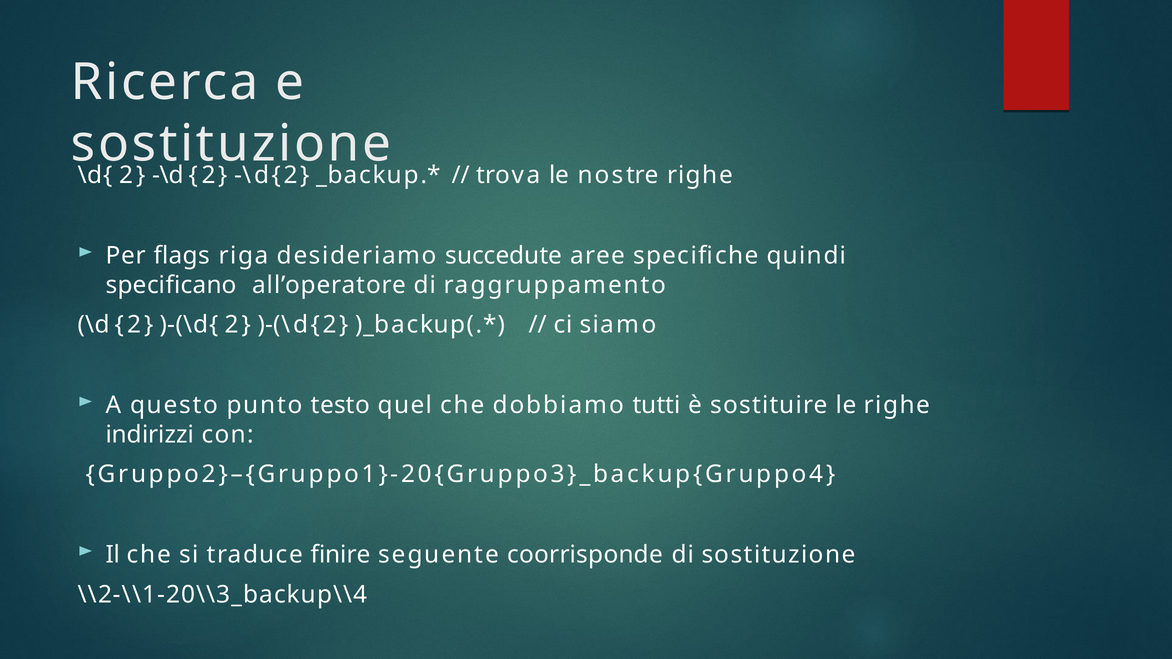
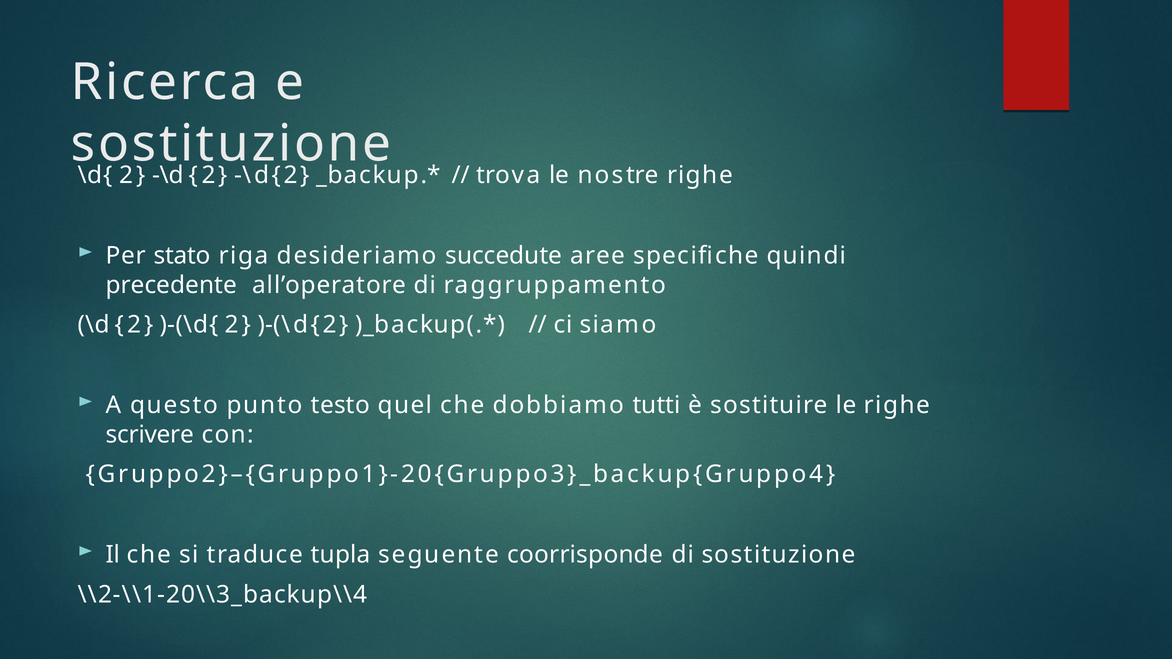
flags: flags -> stato
specificano: specificano -> precedente
indirizzi: indirizzi -> scrivere
finire: finire -> tupla
